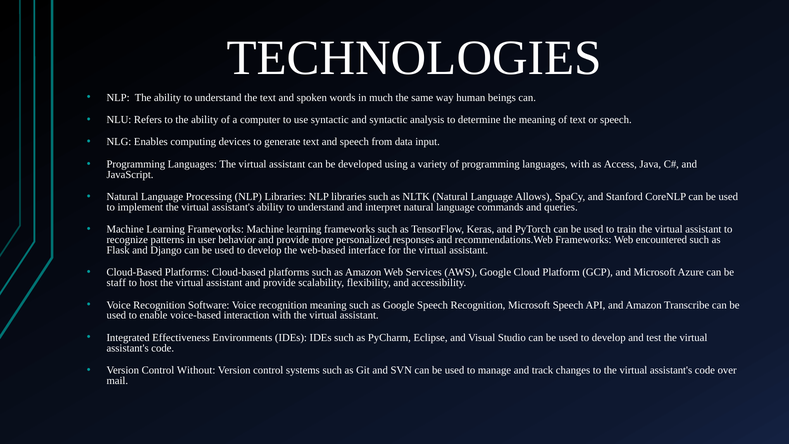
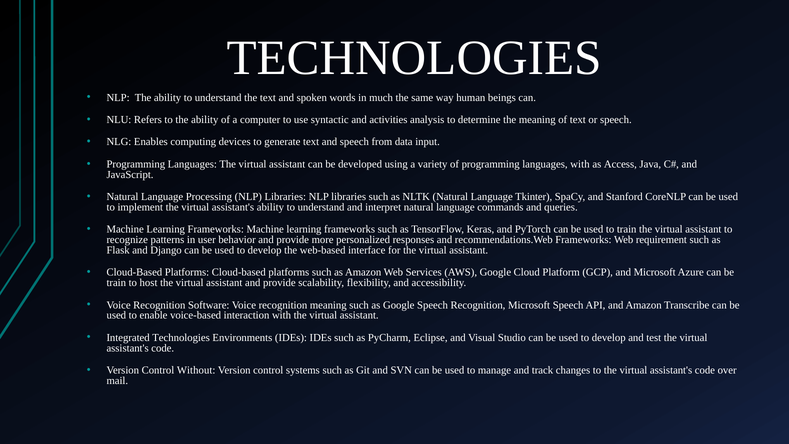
and syntactic: syntactic -> activities
Allows: Allows -> Tkinter
encountered: encountered -> requirement
staff at (116, 283): staff -> train
Integrated Effectiveness: Effectiveness -> Technologies
